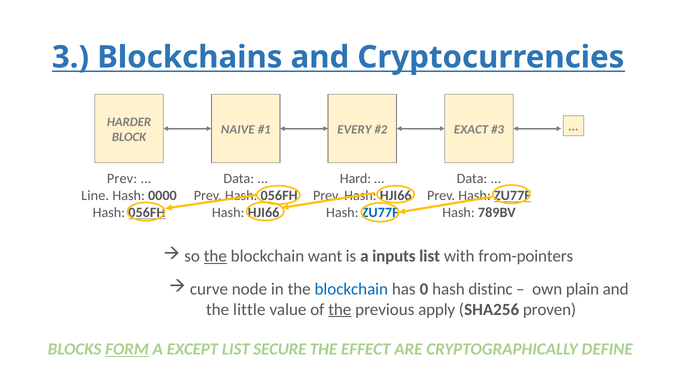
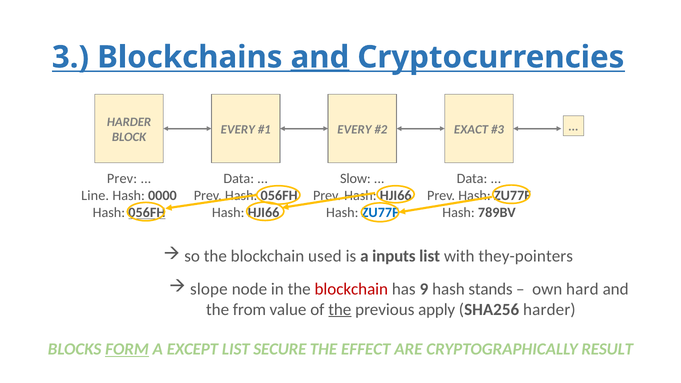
and at (320, 57) underline: none -> present
NAIVE at (238, 129): NAIVE -> EVERY
Hard: Hard -> Slow
ZU77F at (512, 196) underline: present -> none
the at (215, 256) underline: present -> none
want: want -> used
from-pointers: from-pointers -> they-pointers
curve: curve -> slope
blockchain at (351, 289) colour: blue -> red
0: 0 -> 9
distinc: distinc -> stands
plain: plain -> hard
little: little -> from
SHA256 proven: proven -> harder
DEFINE: DEFINE -> RESULT
